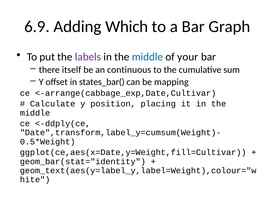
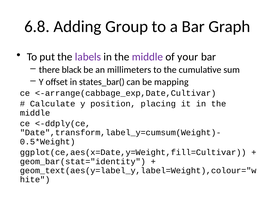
6.9: 6.9 -> 6.8
Which: Which -> Group
middle at (147, 57) colour: blue -> purple
itself: itself -> black
continuous: continuous -> millimeters
